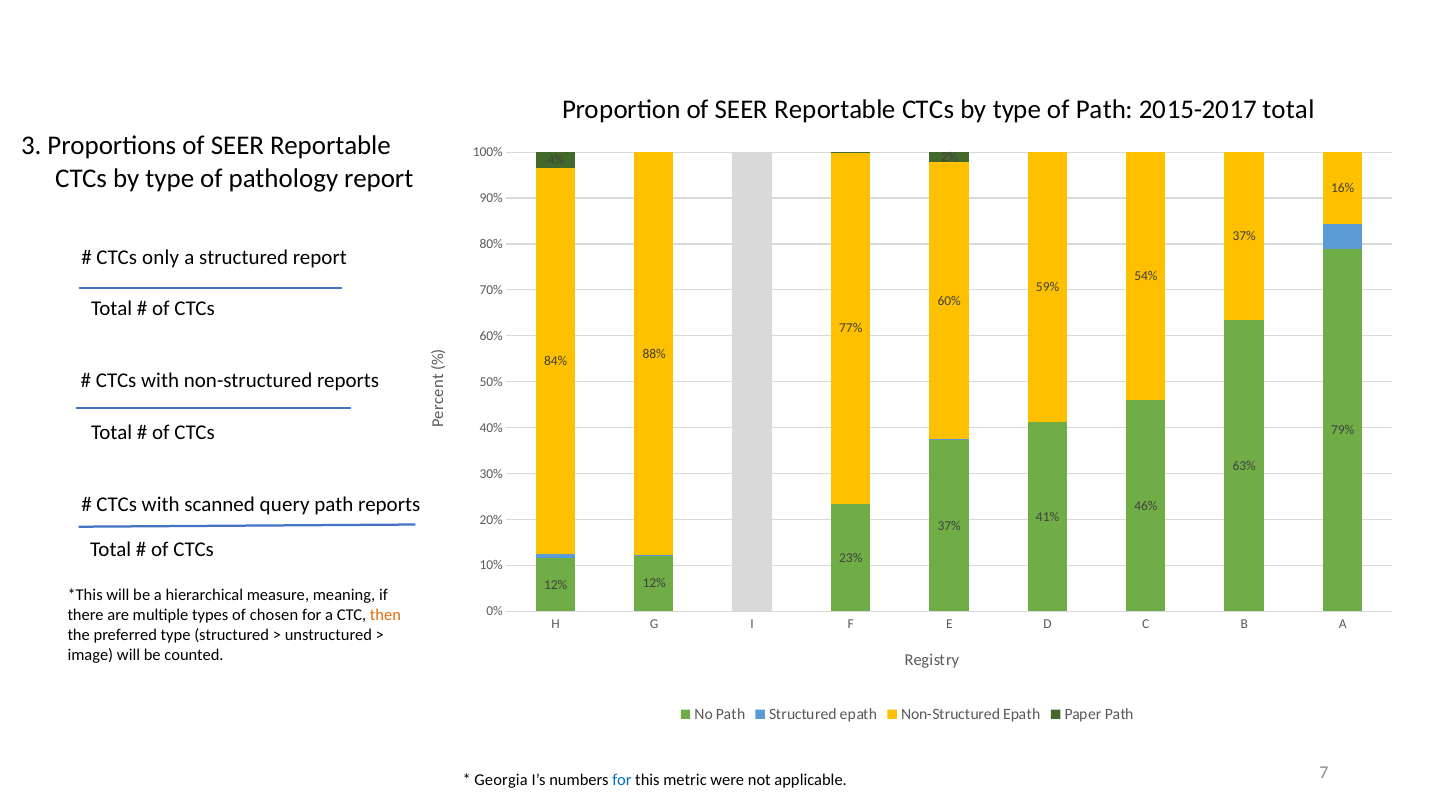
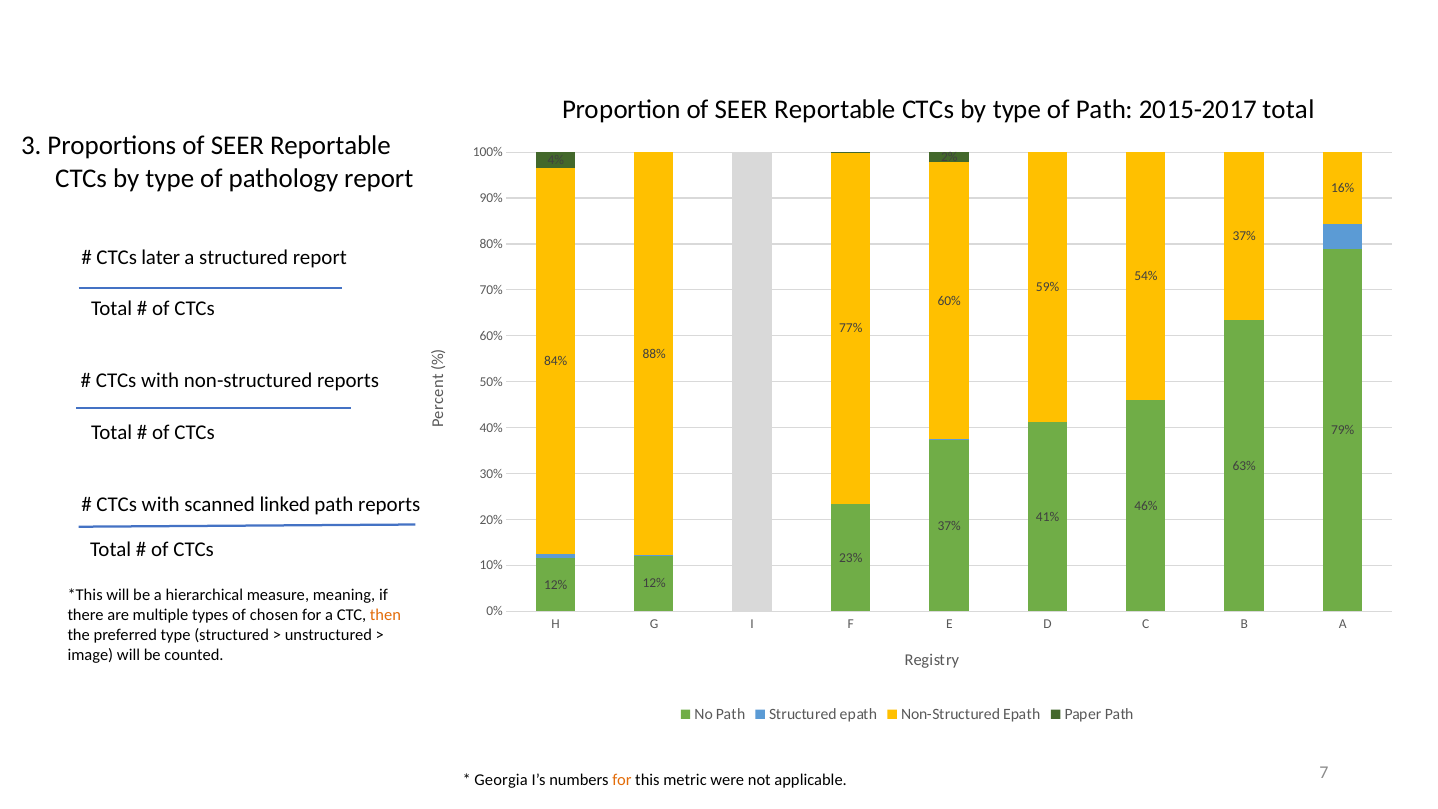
only: only -> later
query: query -> linked
for at (622, 780) colour: blue -> orange
